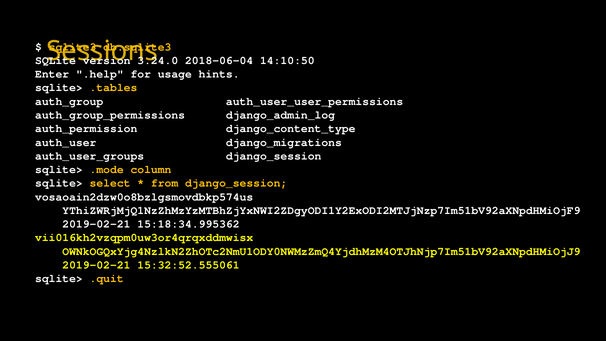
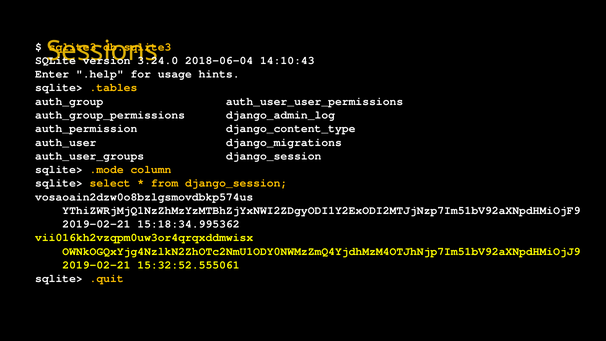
14:10:50: 14:10:50 -> 14:10:43
